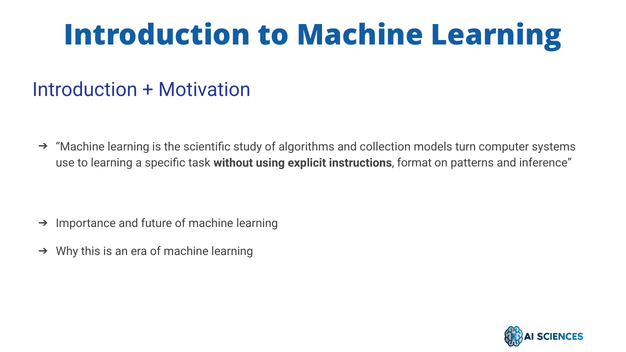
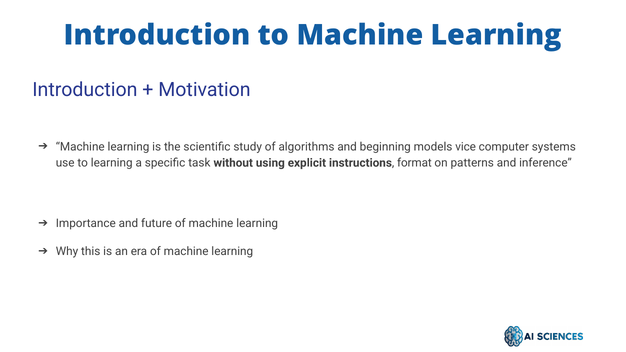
collection: collection -> beginning
turn: turn -> vice
